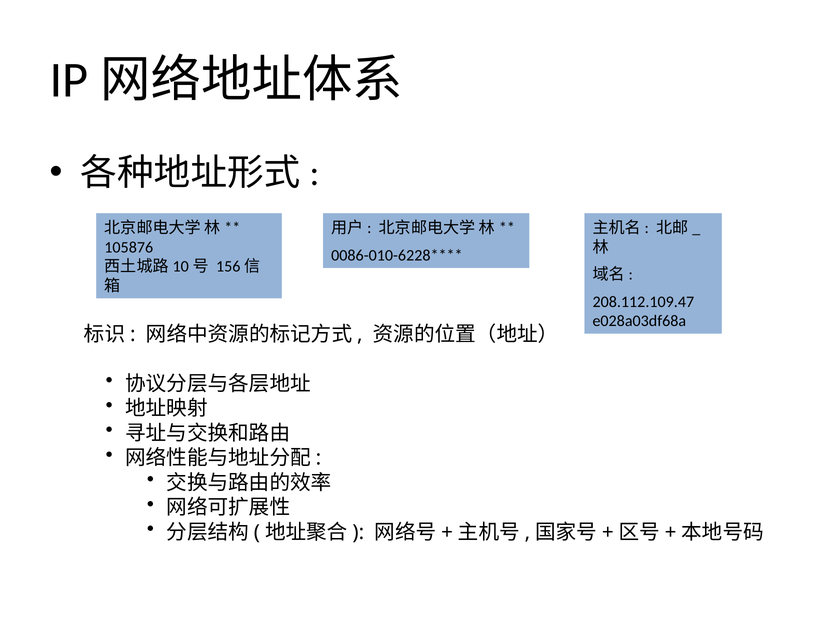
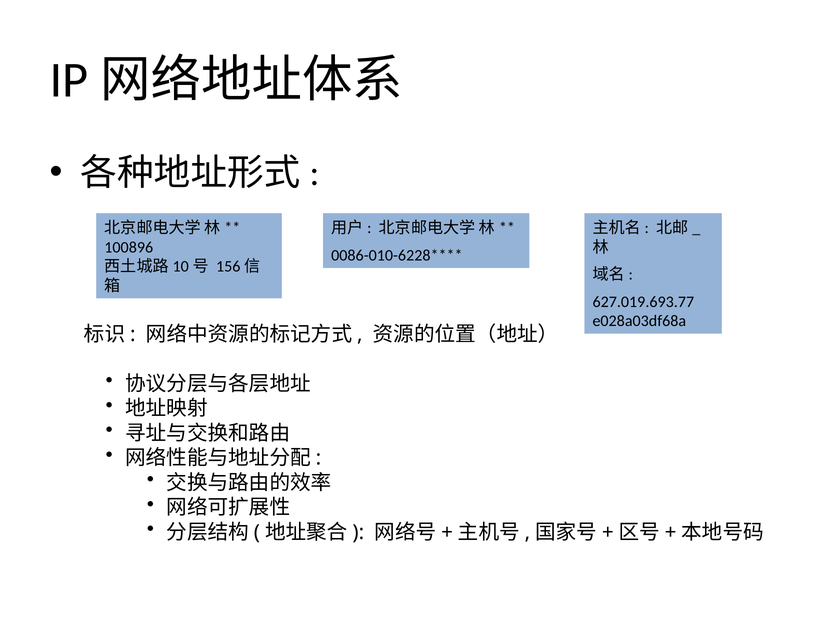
105876: 105876 -> 100896
208.112.109.47: 208.112.109.47 -> 627.019.693.77
